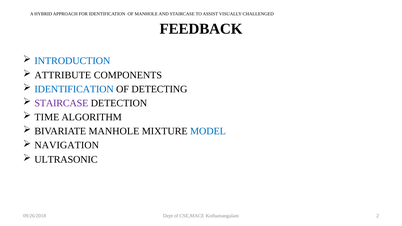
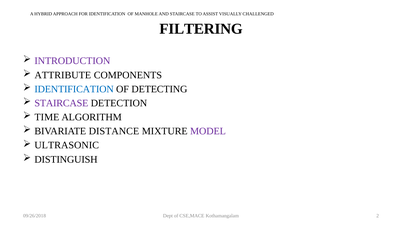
FEEDBACK: FEEDBACK -> FILTERING
INTRODUCTION colour: blue -> purple
BIVARIATE MANHOLE: MANHOLE -> DISTANCE
MODEL colour: blue -> purple
NAVIGATION: NAVIGATION -> ULTRASONIC
ULTRASONIC: ULTRASONIC -> DISTINGUISH
